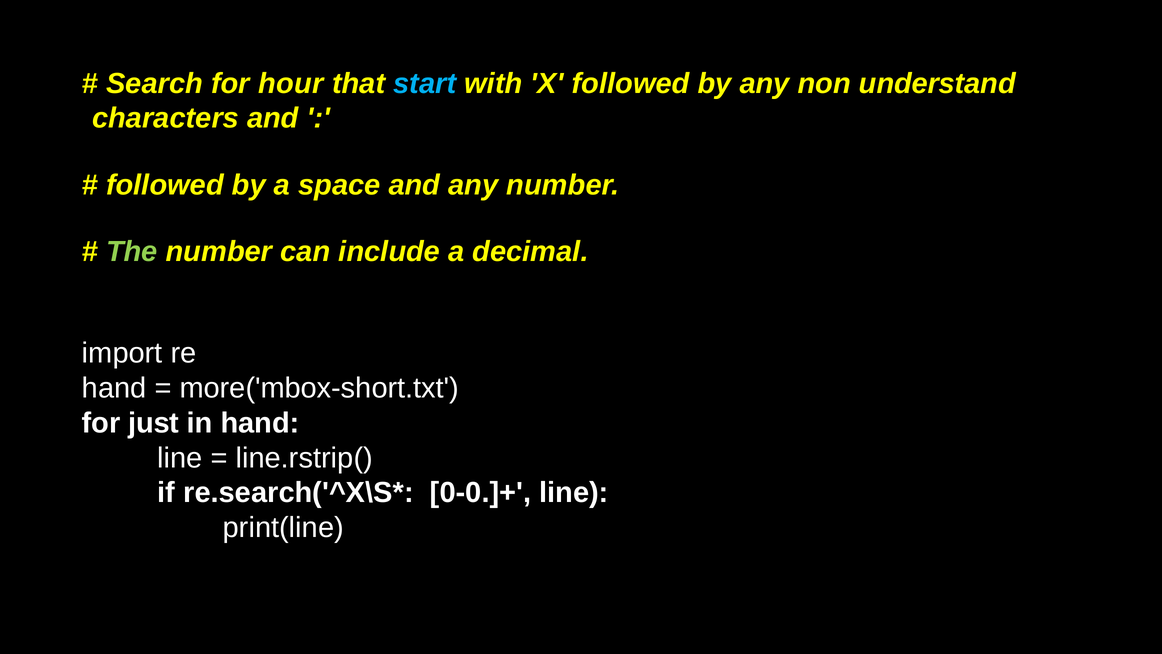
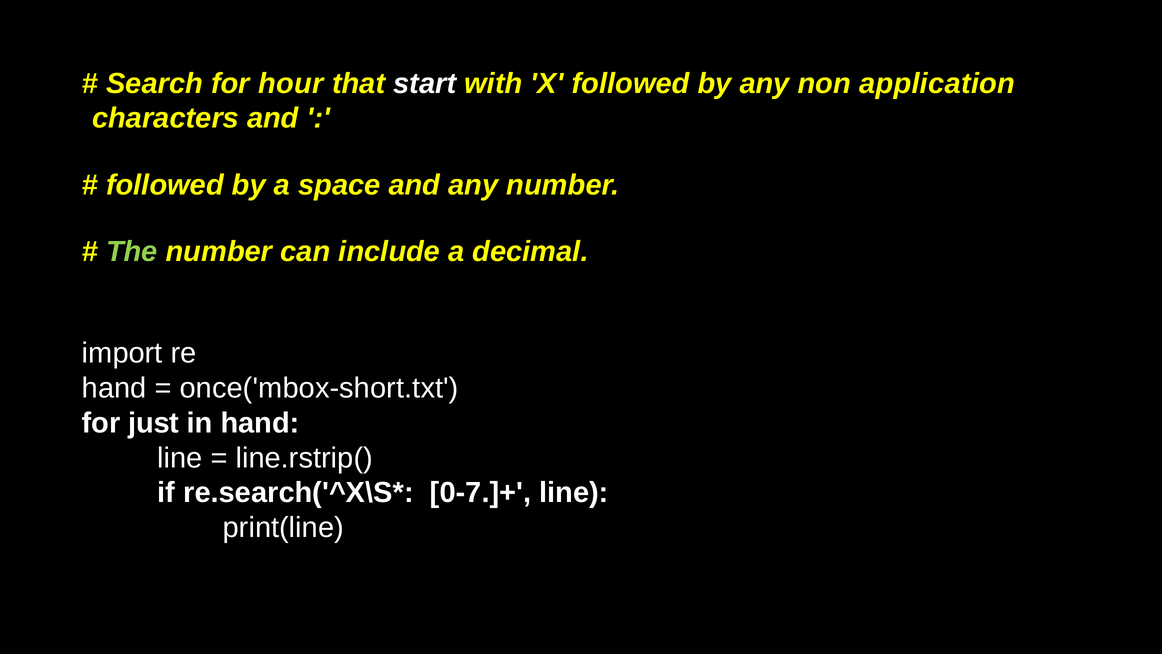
start colour: light blue -> white
understand: understand -> application
more('mbox-short.txt: more('mbox-short.txt -> once('mbox-short.txt
0-0.]+: 0-0.]+ -> 0-7.]+
